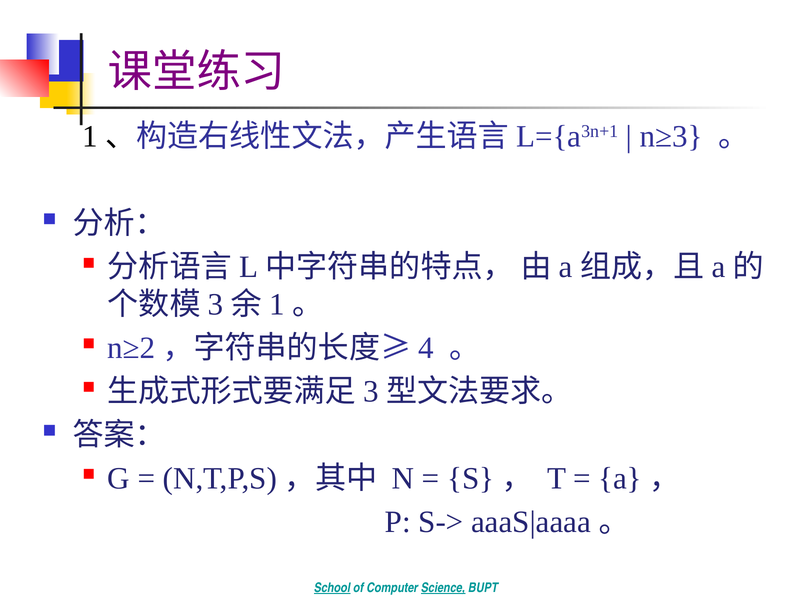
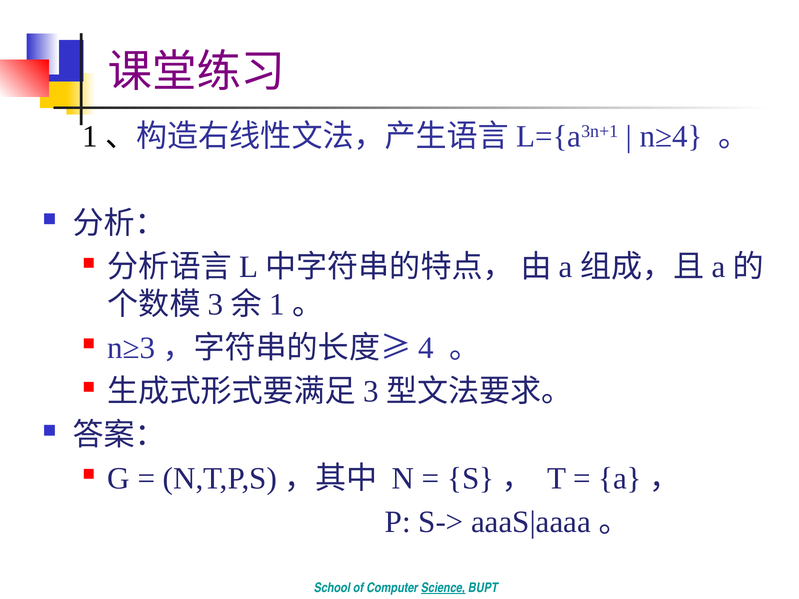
n≥3: n≥3 -> n≥4
n≥2: n≥2 -> n≥3
School underline: present -> none
